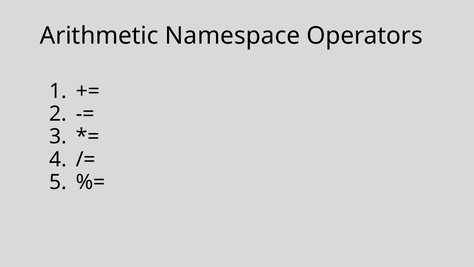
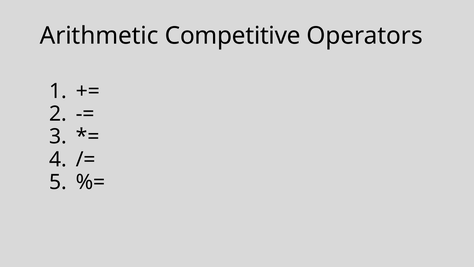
Namespace: Namespace -> Competitive
